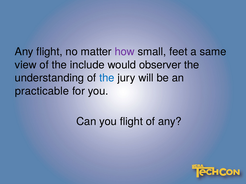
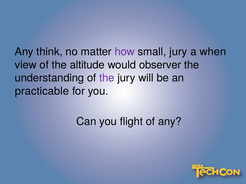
Any flight: flight -> think
small feet: feet -> jury
same: same -> when
include: include -> altitude
the at (107, 78) colour: blue -> purple
